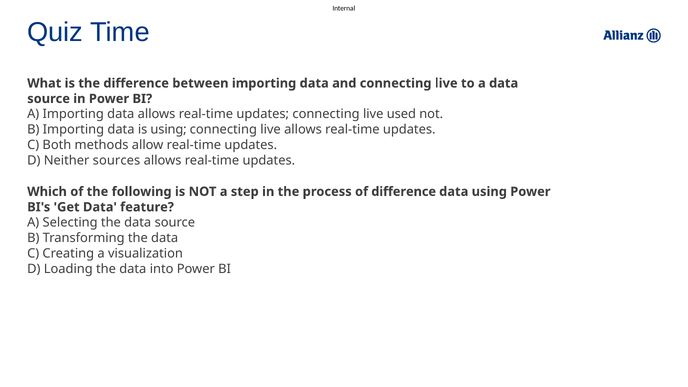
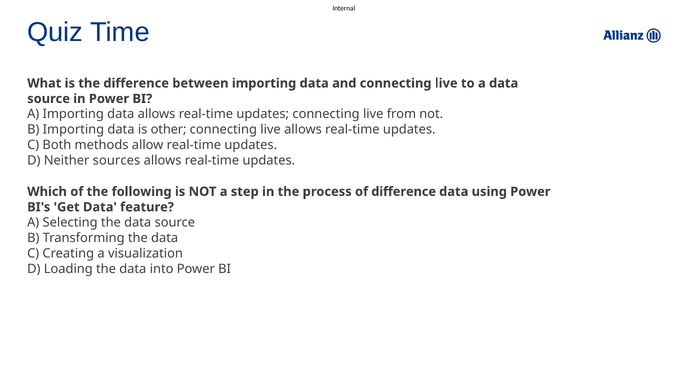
used: used -> from
is using: using -> other
